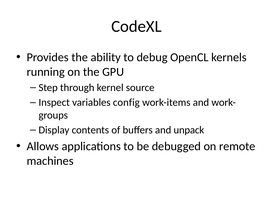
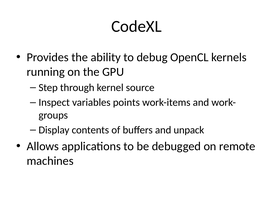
config: config -> points
